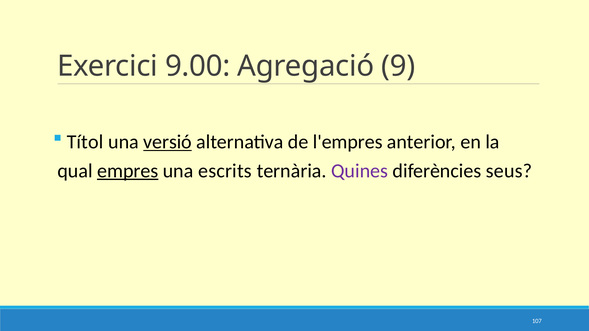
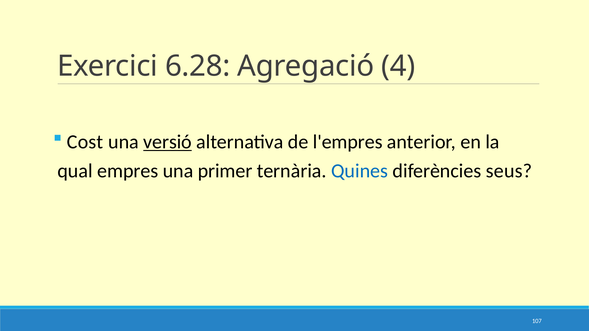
9.00: 9.00 -> 6.28
9: 9 -> 4
Títol: Títol -> Cost
empres underline: present -> none
escrits: escrits -> primer
Quines colour: purple -> blue
